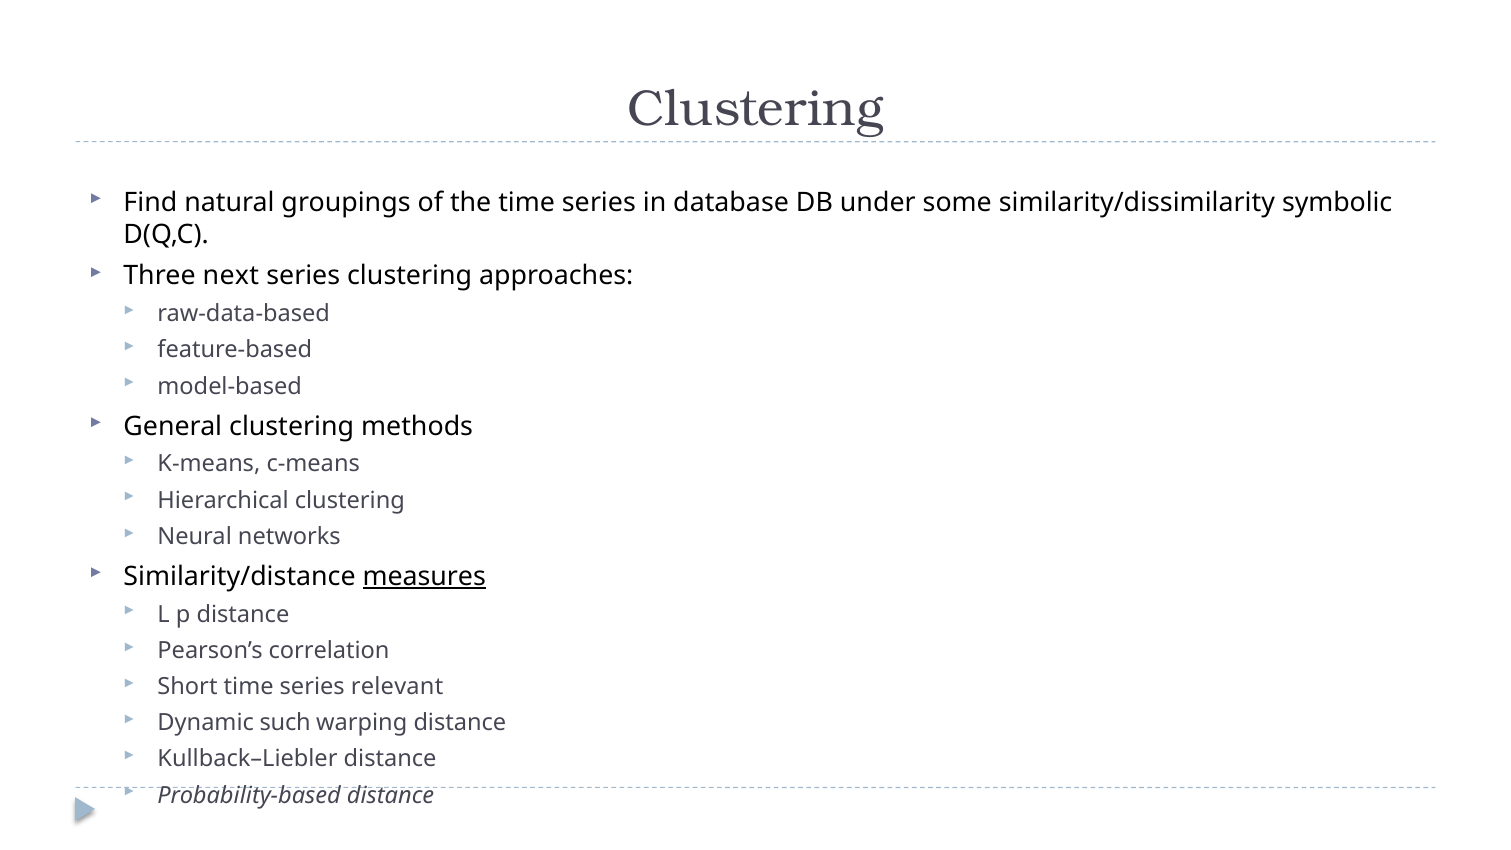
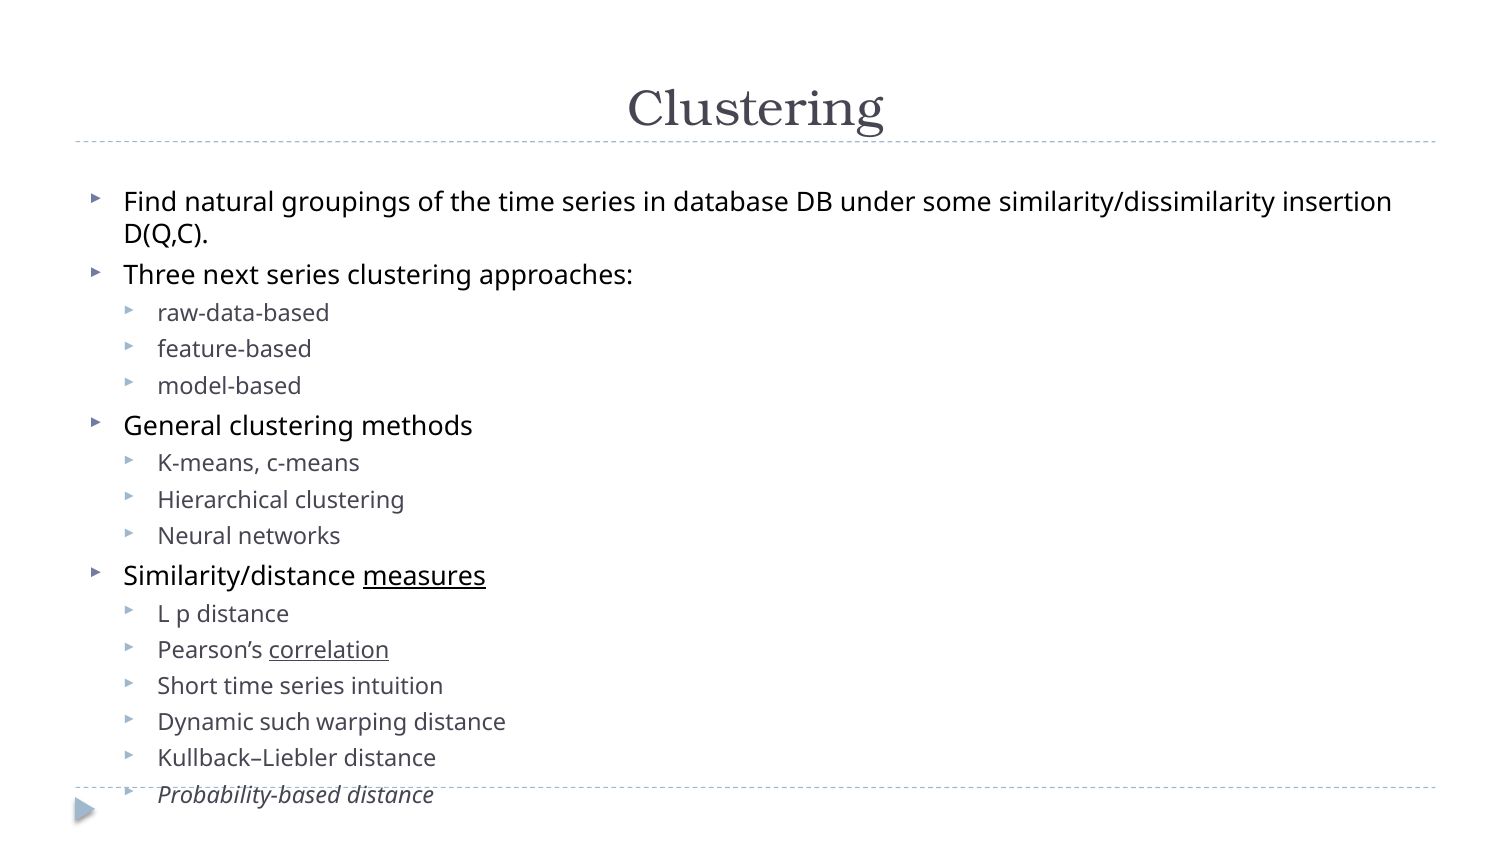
symbolic: symbolic -> insertion
correlation underline: none -> present
relevant: relevant -> intuition
